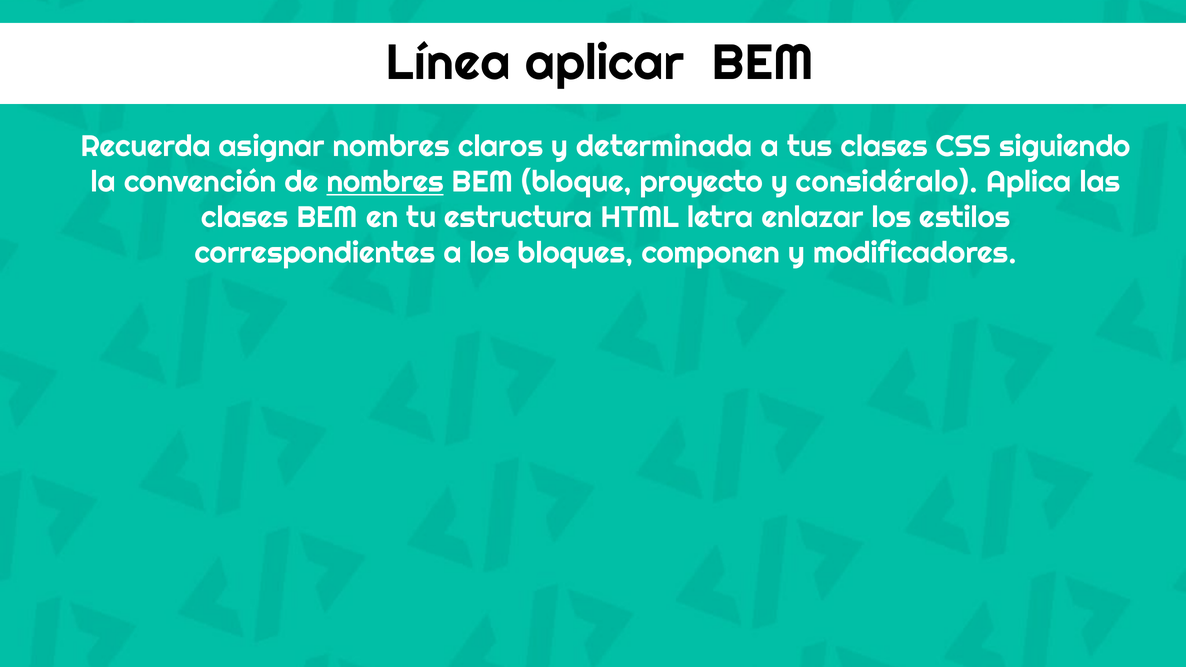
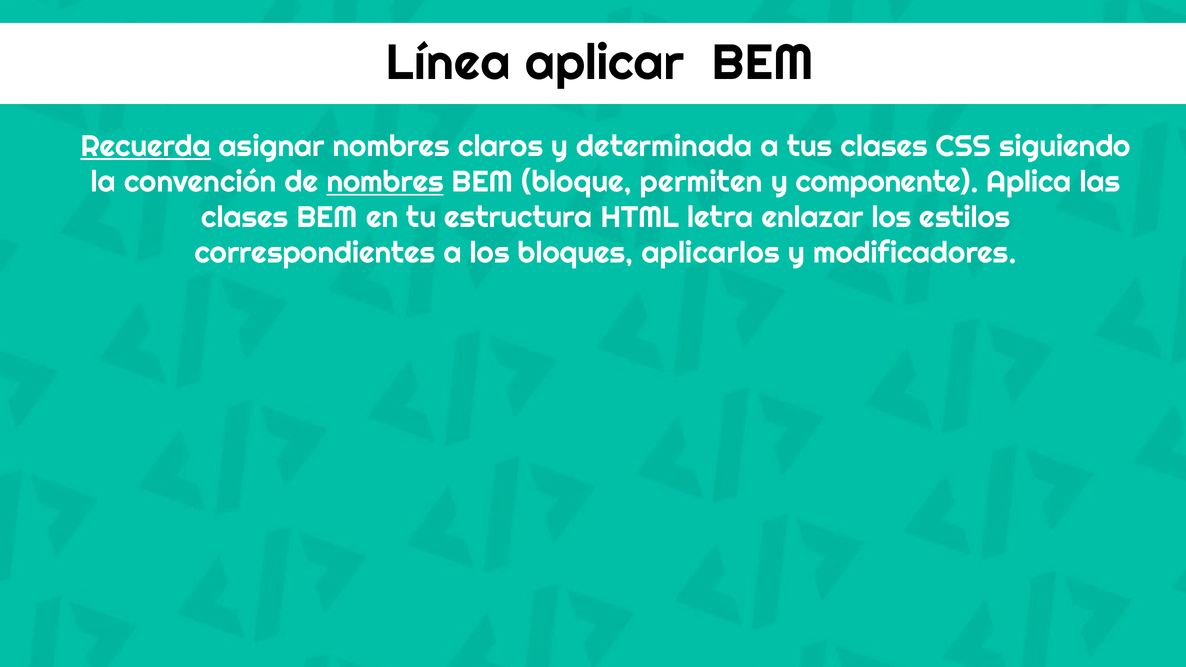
Recuerda underline: none -> present
proyecto: proyecto -> permiten
considéralo: considéralo -> componente
componen: componen -> aplicarlos
